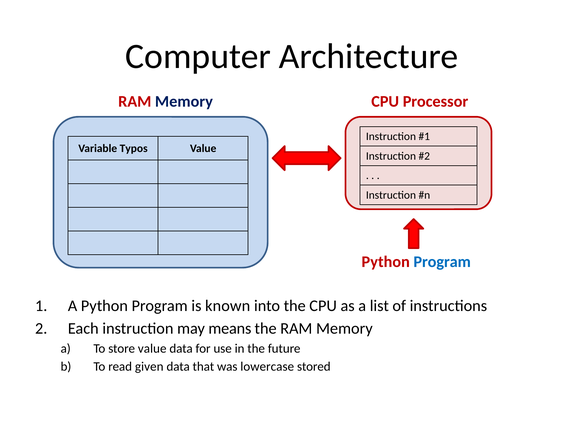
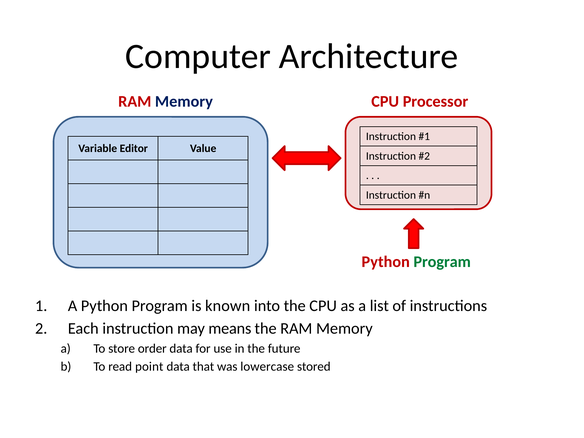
Typos: Typos -> Editor
Program at (442, 262) colour: blue -> green
store value: value -> order
given: given -> point
